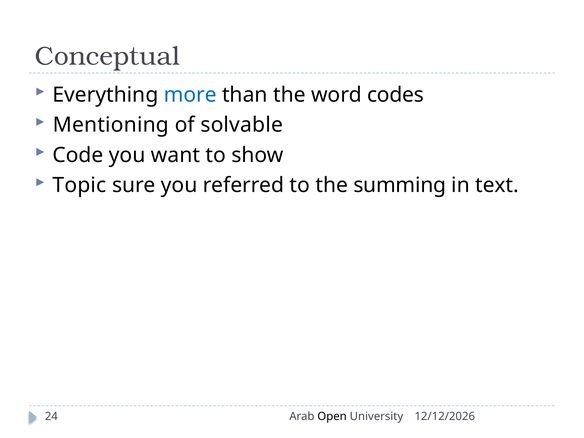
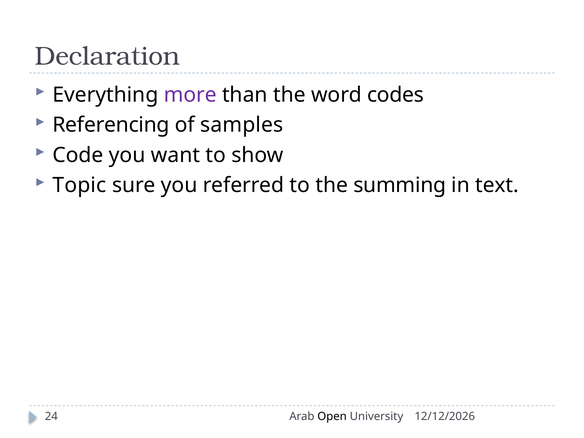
Conceptual: Conceptual -> Declaration
more colour: blue -> purple
Mentioning: Mentioning -> Referencing
solvable: solvable -> samples
